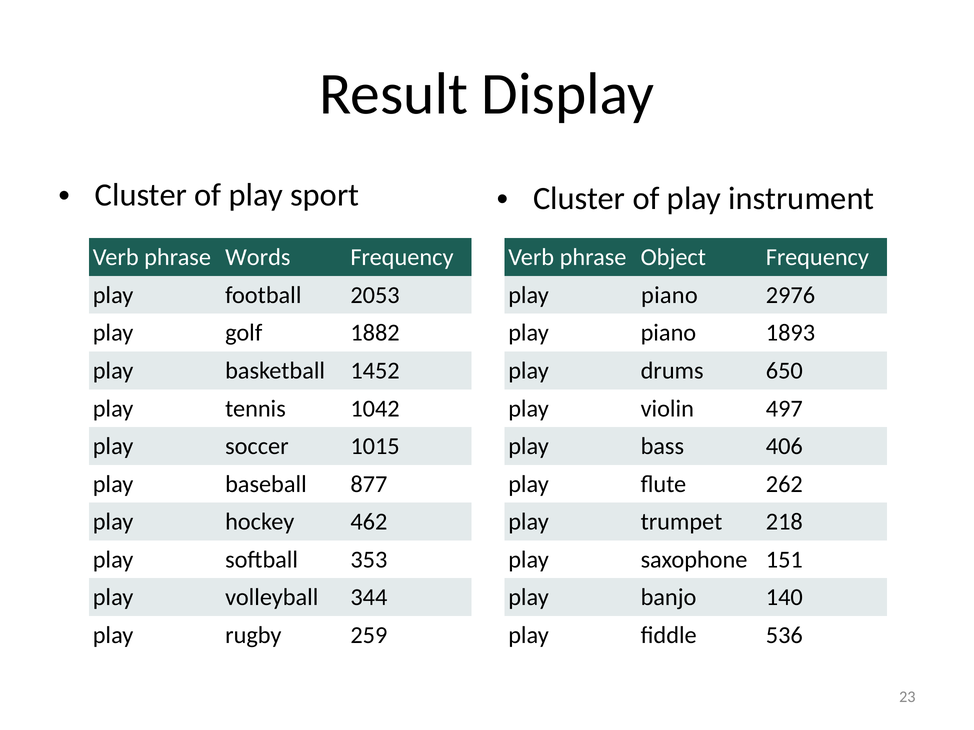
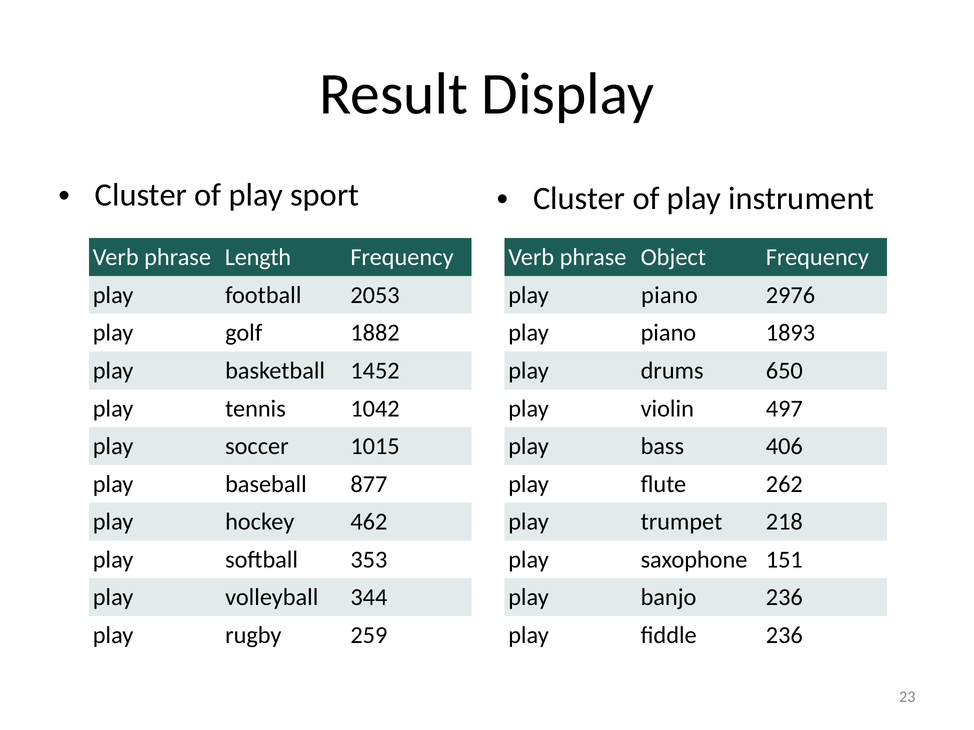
Words: Words -> Length
banjo 140: 140 -> 236
fiddle 536: 536 -> 236
